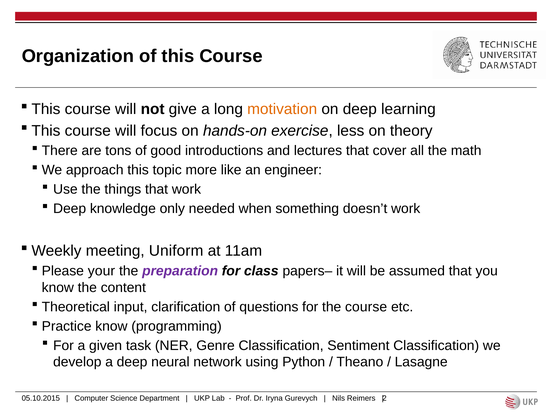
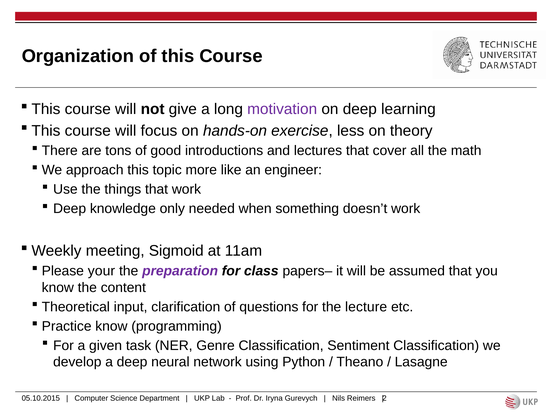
motivation colour: orange -> purple
Uniform: Uniform -> Sigmoid
the course: course -> lecture
